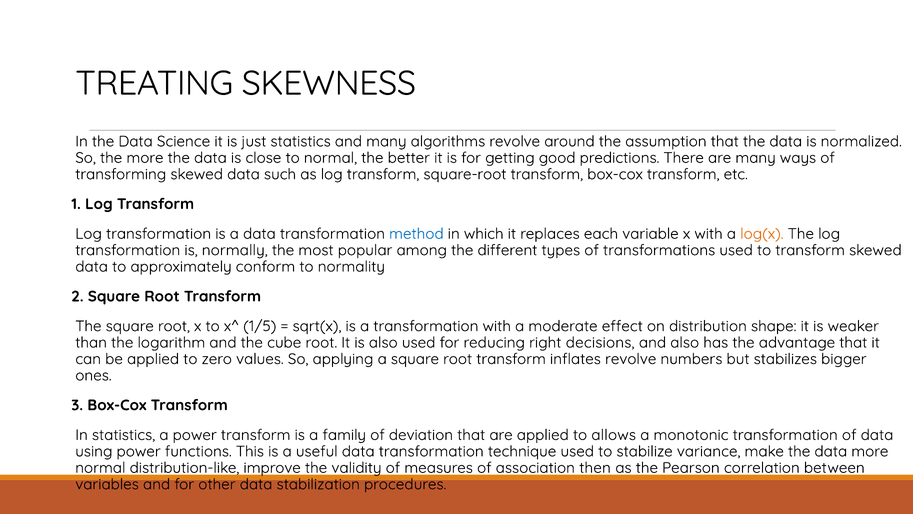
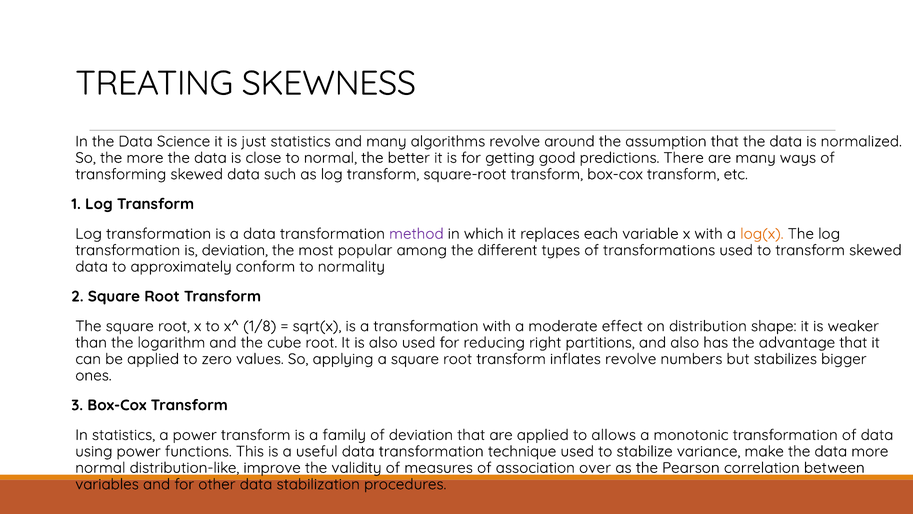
method colour: blue -> purple
is normally: normally -> deviation
1/5: 1/5 -> 1/8
decisions: decisions -> partitions
then: then -> over
